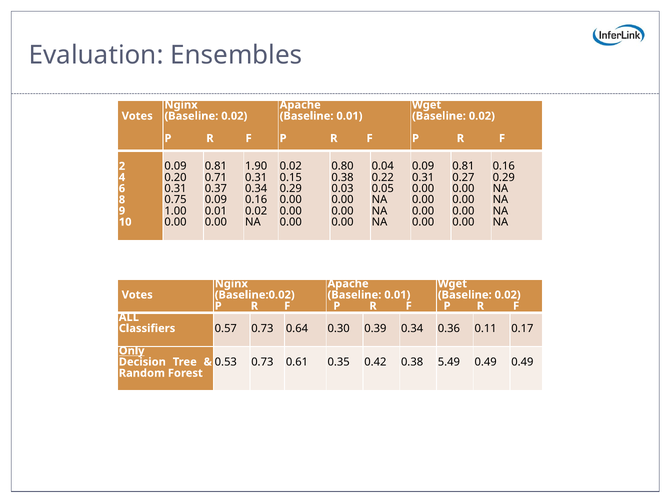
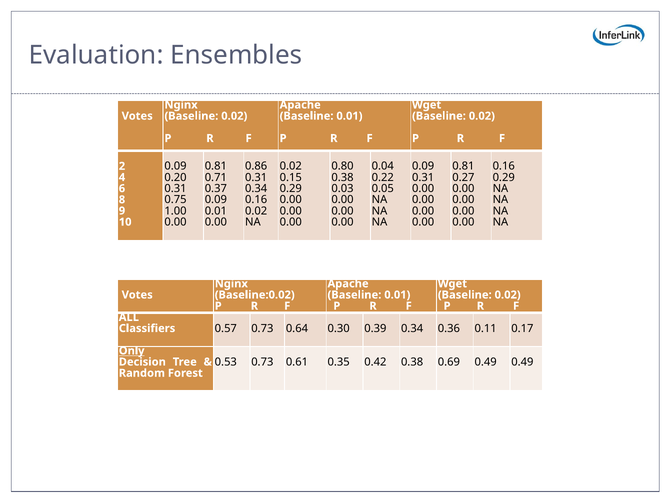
1.90: 1.90 -> 0.86
5.49: 5.49 -> 0.69
